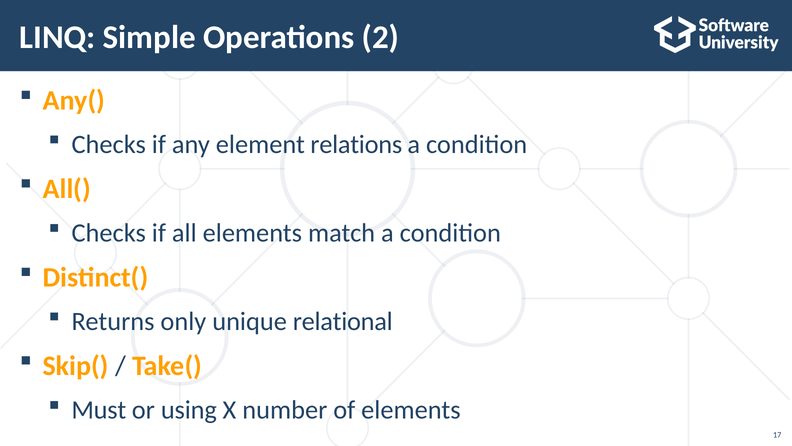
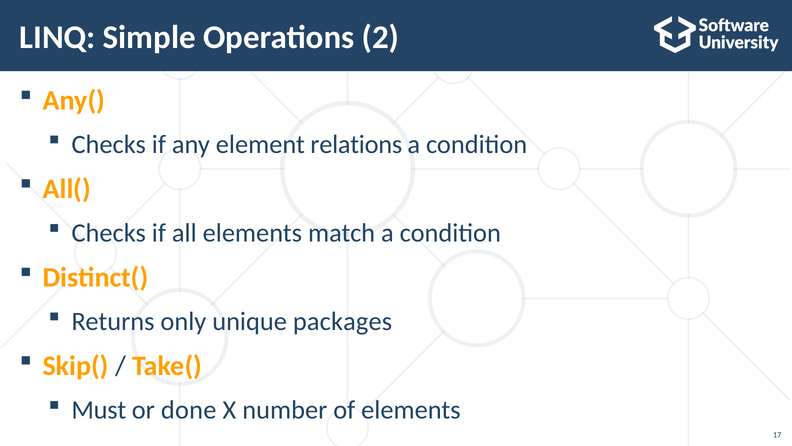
relational: relational -> packages
using: using -> done
